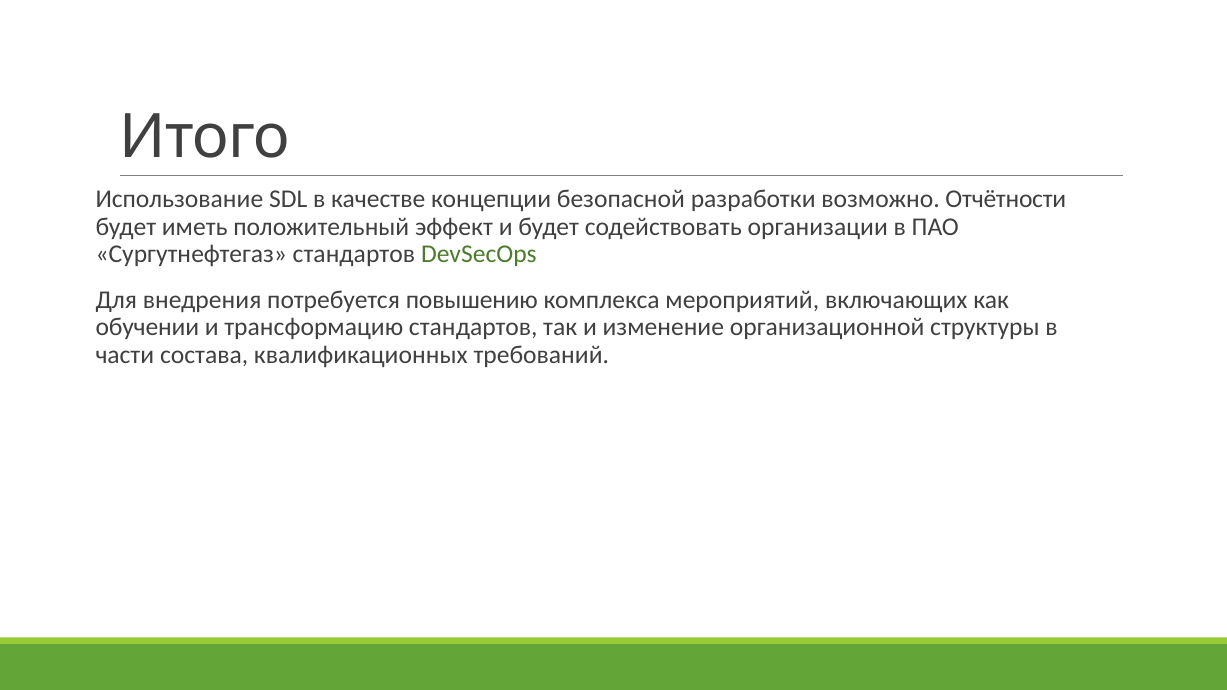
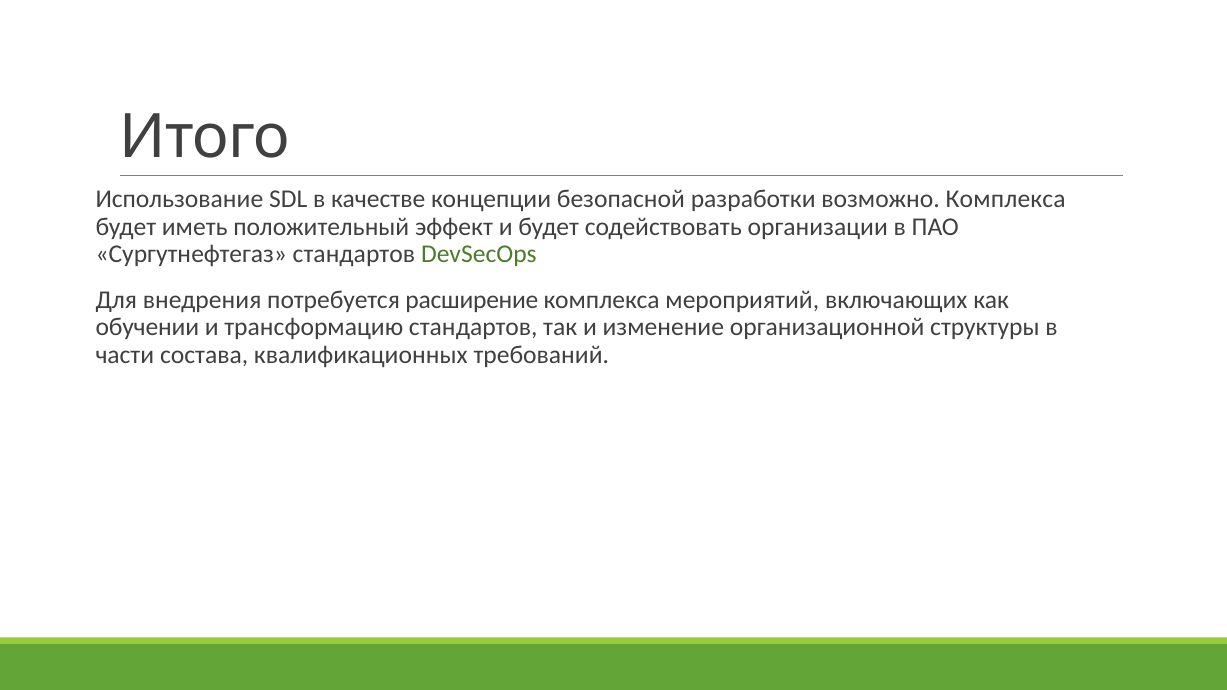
возможно Отчётности: Отчётности -> Комплекса
повышению: повышению -> расширение
